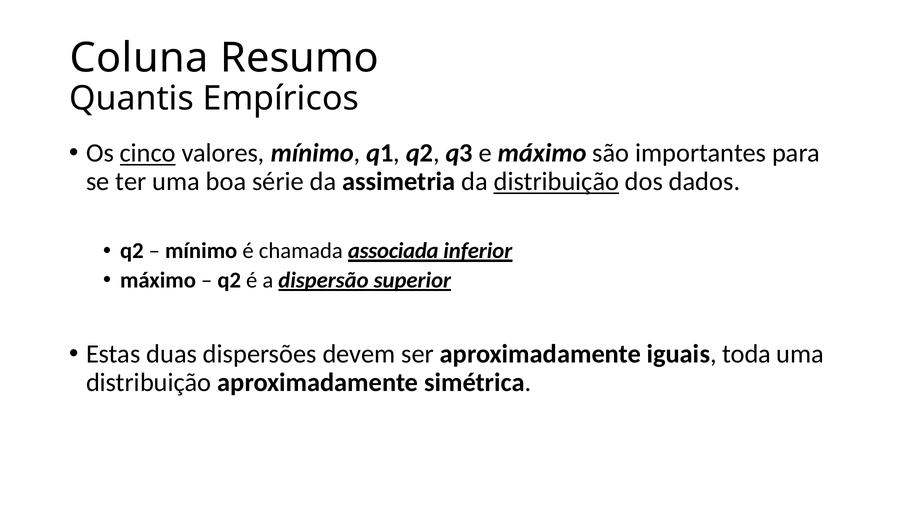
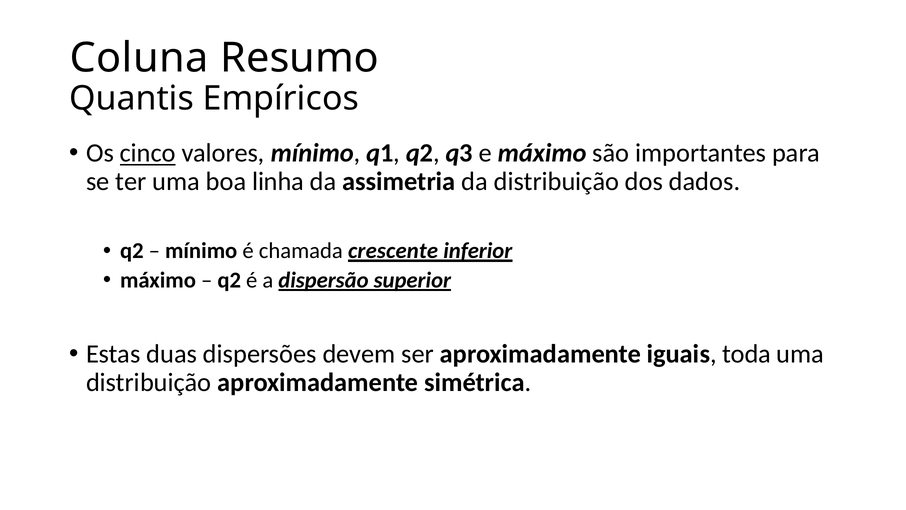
série: série -> linha
distribuição at (556, 182) underline: present -> none
associada: associada -> crescente
